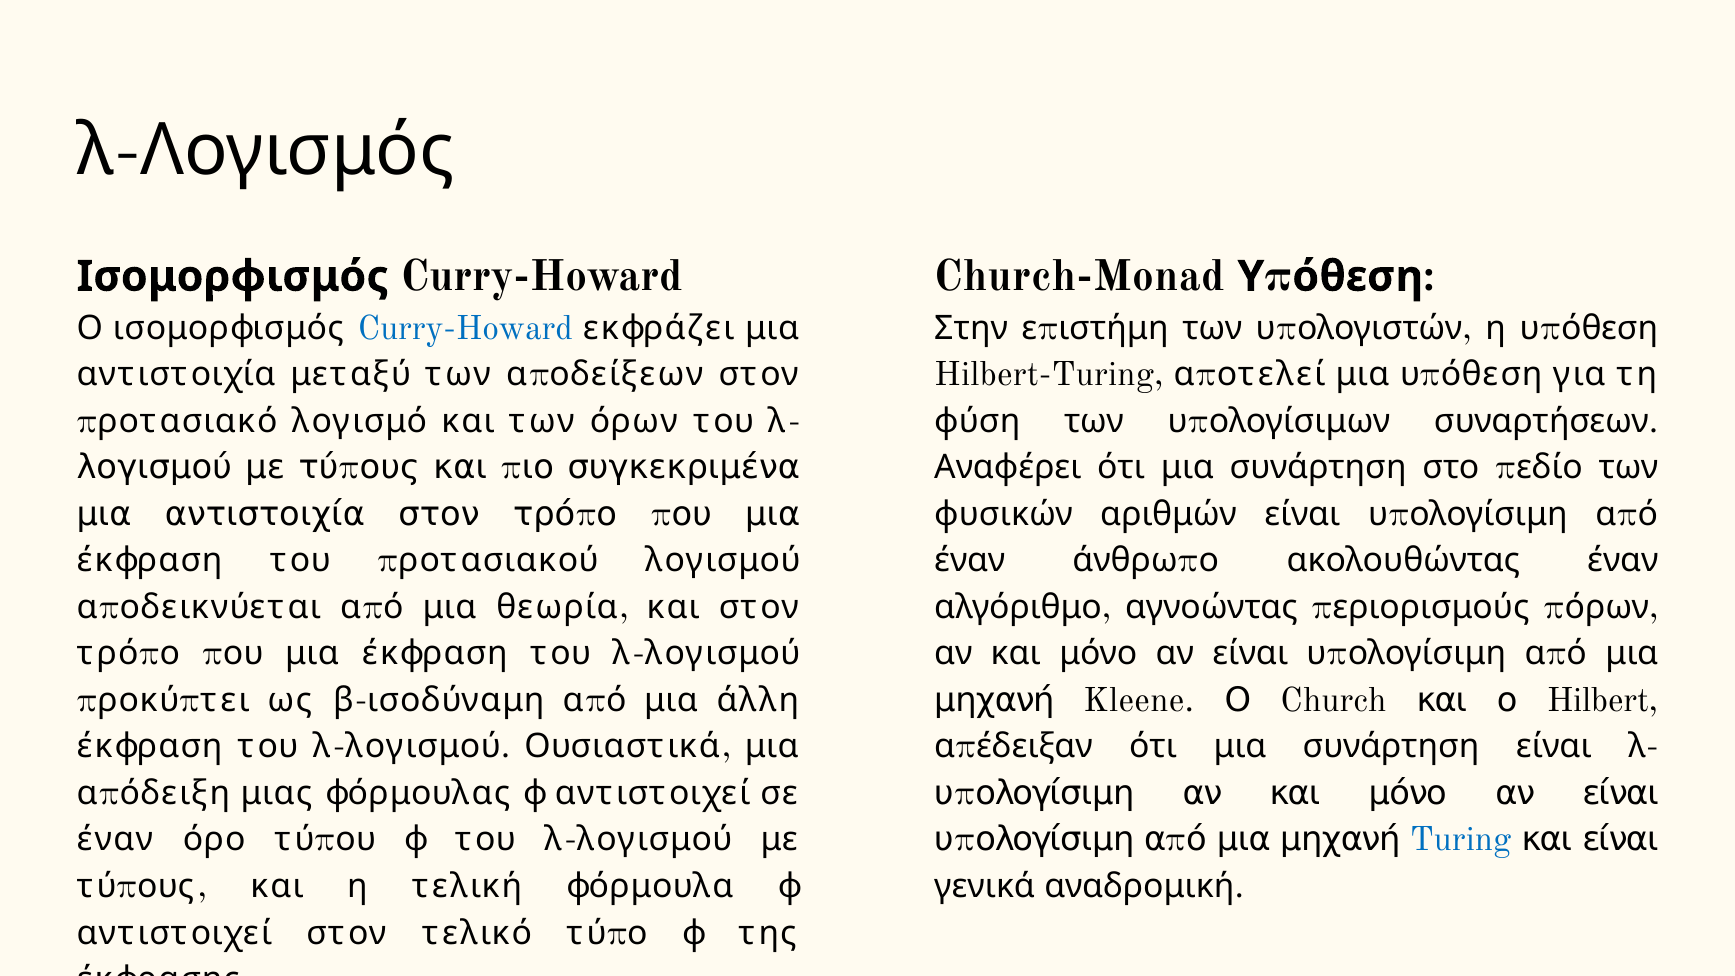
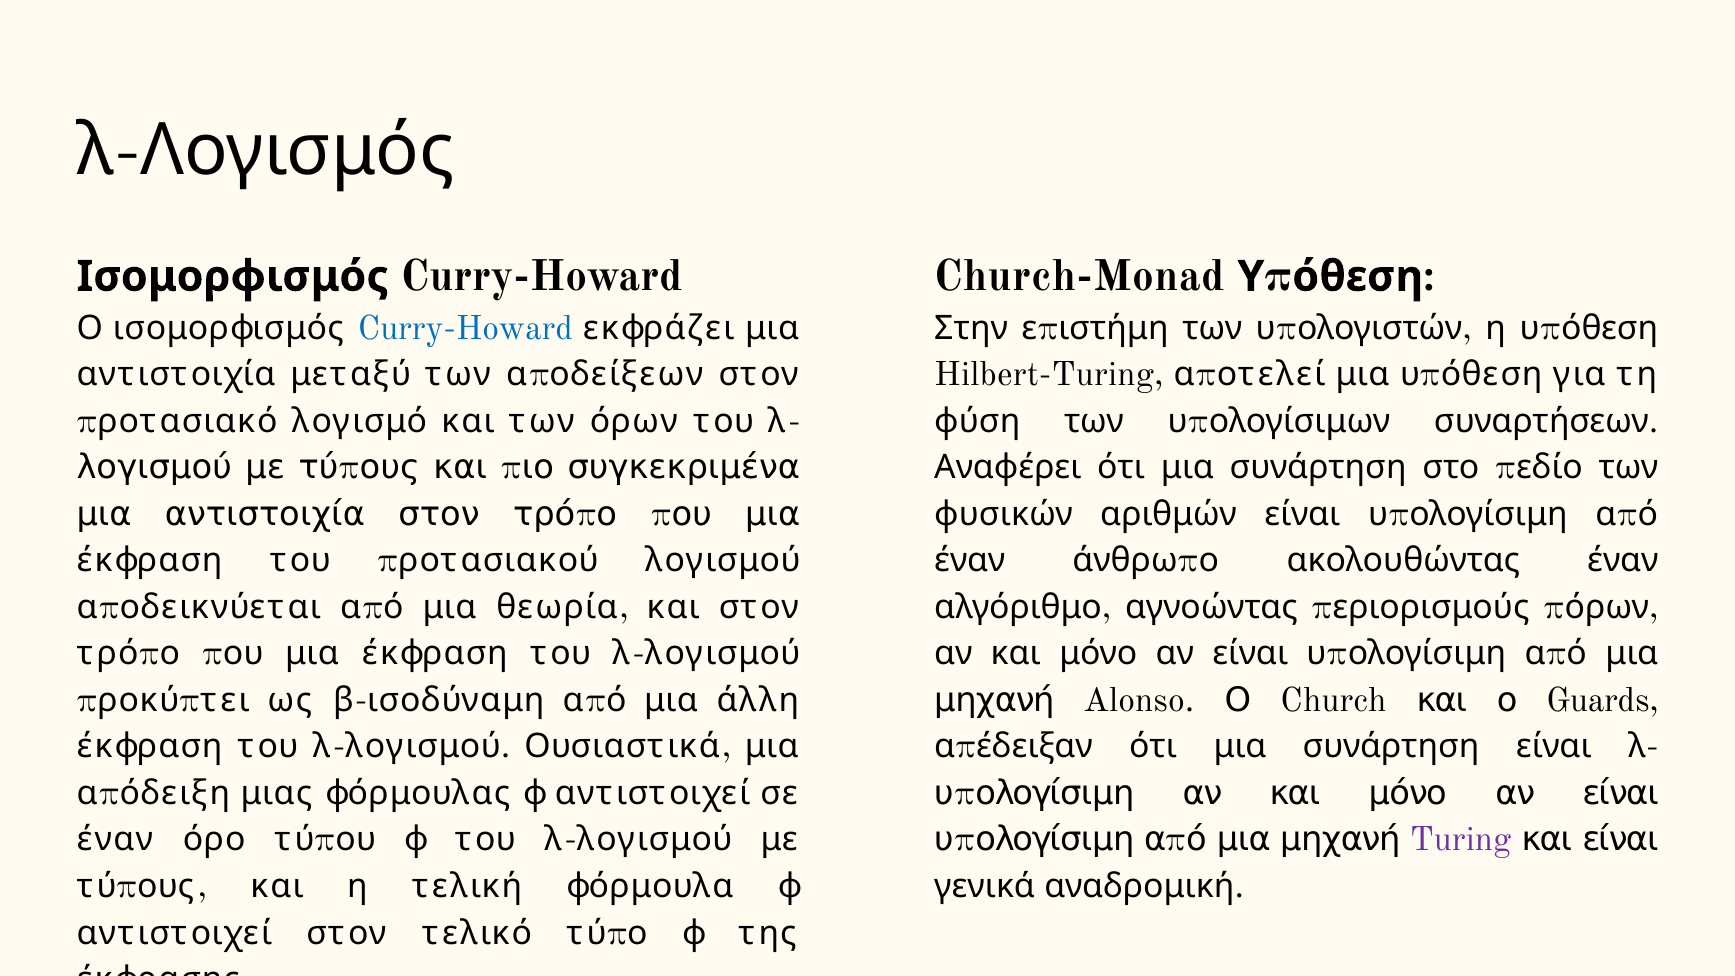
Kleene: Kleene -> Alonso
Hilbert: Hilbert -> Guards
Turing colour: blue -> purple
